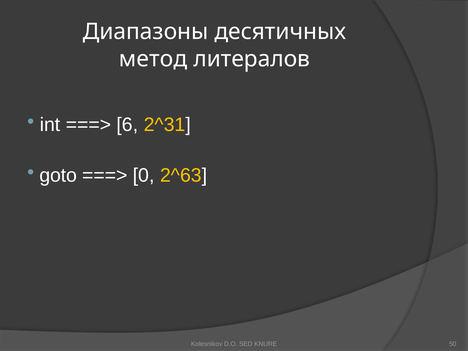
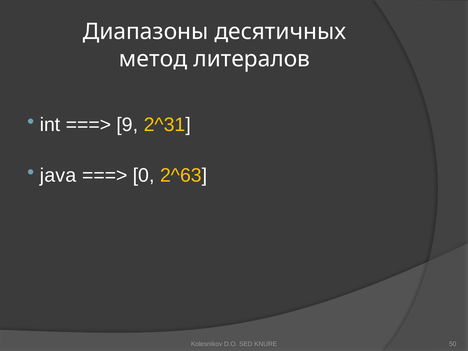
6: 6 -> 9
goto: goto -> java
